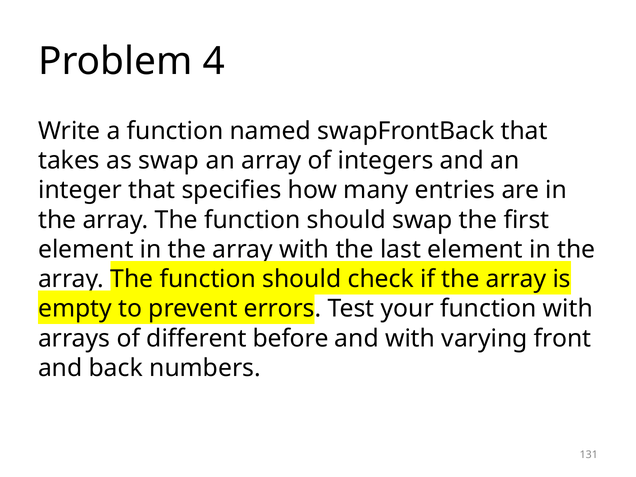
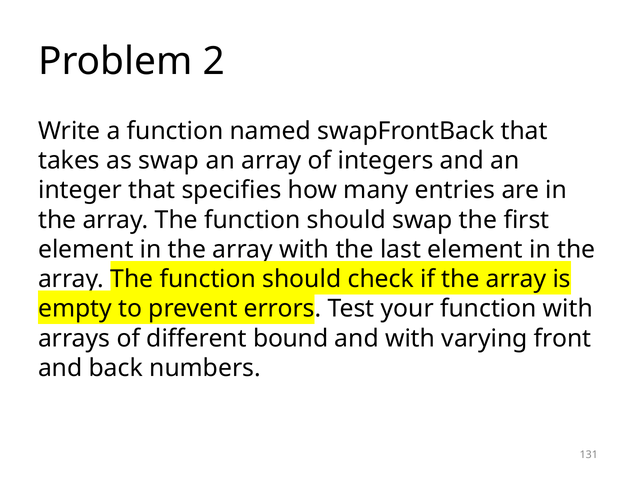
4: 4 -> 2
before: before -> bound
